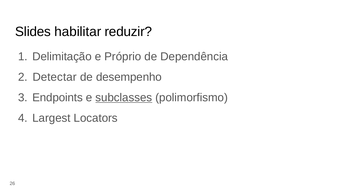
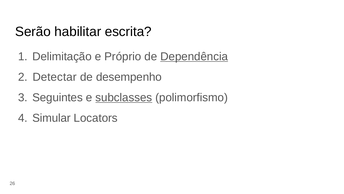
Slides: Slides -> Serão
reduzir: reduzir -> escrita
Dependência underline: none -> present
Endpoints: Endpoints -> Seguintes
Largest: Largest -> Simular
